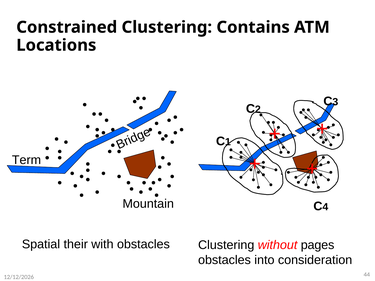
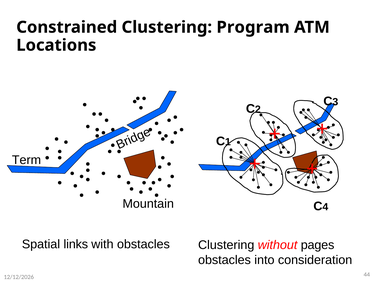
Contains: Contains -> Program
their: their -> links
